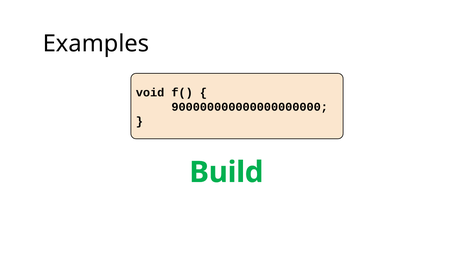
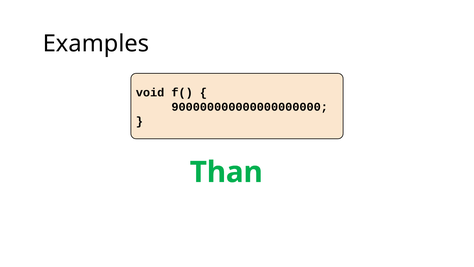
Build: Build -> Than
